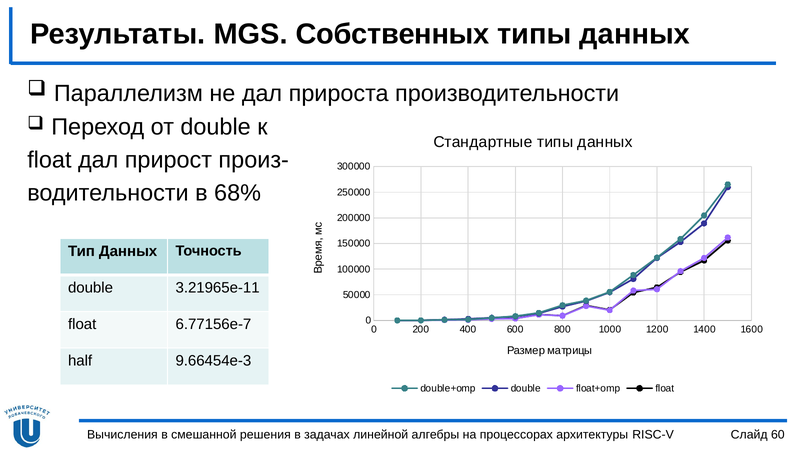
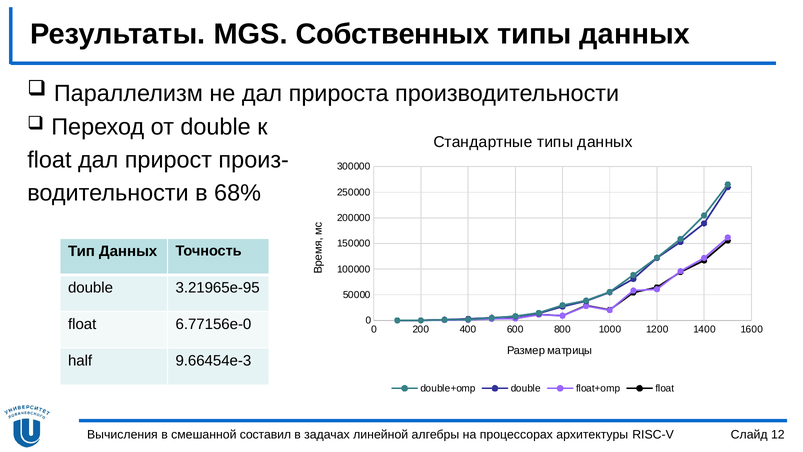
3.21965e-11: 3.21965e-11 -> 3.21965e-95
6.77156e-7: 6.77156e-7 -> 6.77156e-0
решения: решения -> составил
60: 60 -> 12
